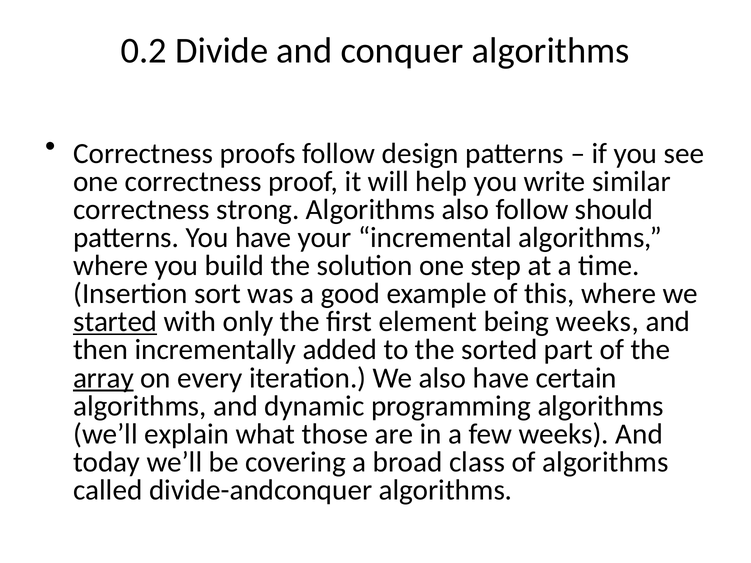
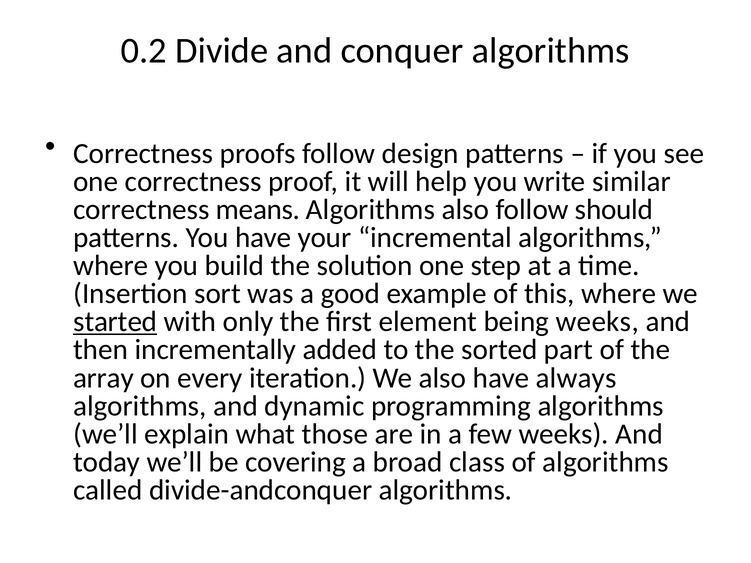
strong: strong -> means
array underline: present -> none
certain: certain -> always
